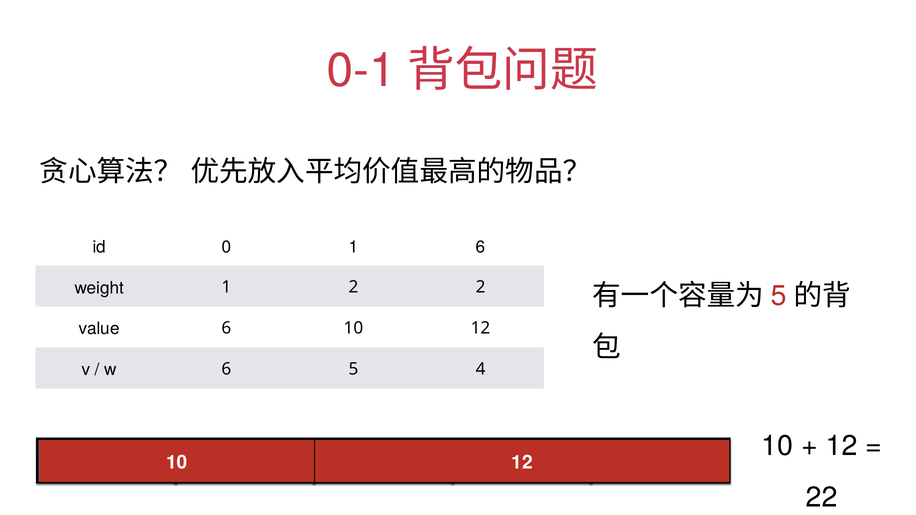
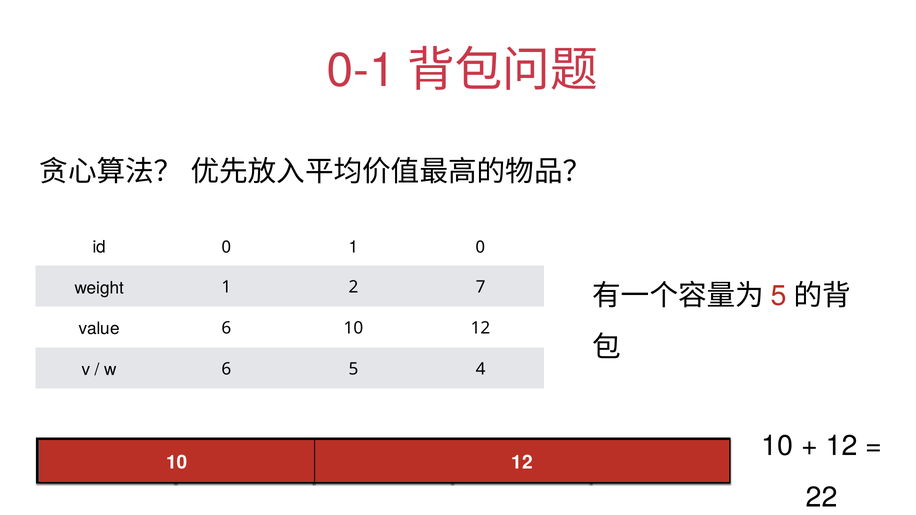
1 6: 6 -> 0
2 2: 2 -> 7
